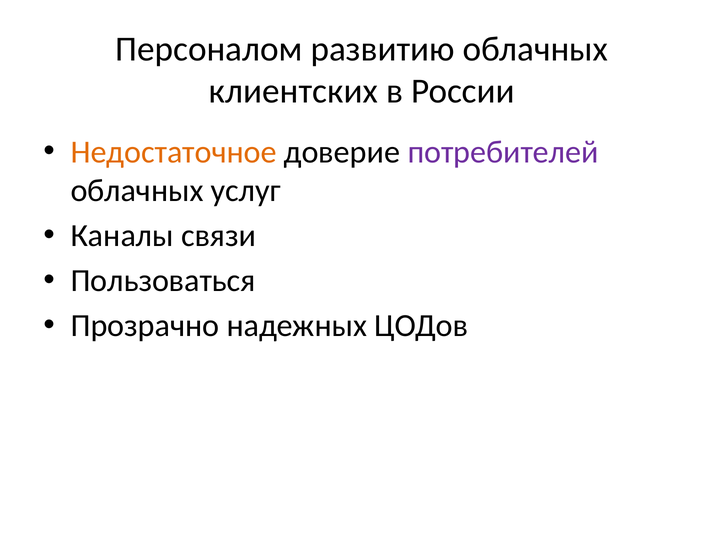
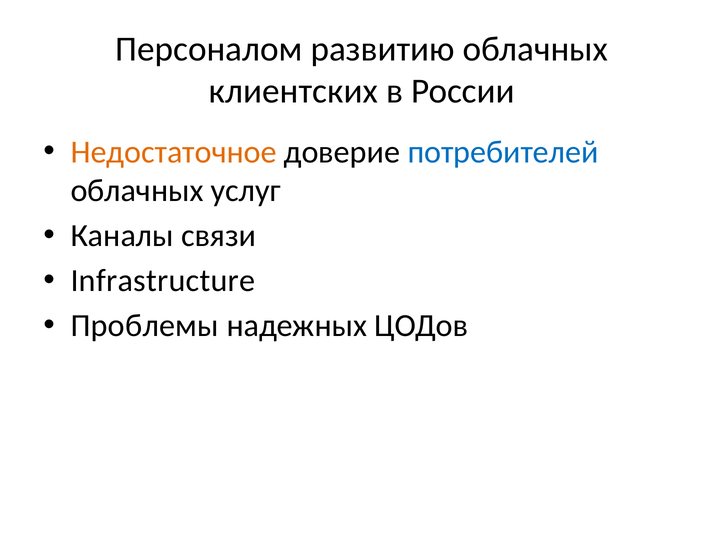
потребителей colour: purple -> blue
Пользоваться: Пользоваться -> Infrastructure
Прозрачно: Прозрачно -> Проблемы
